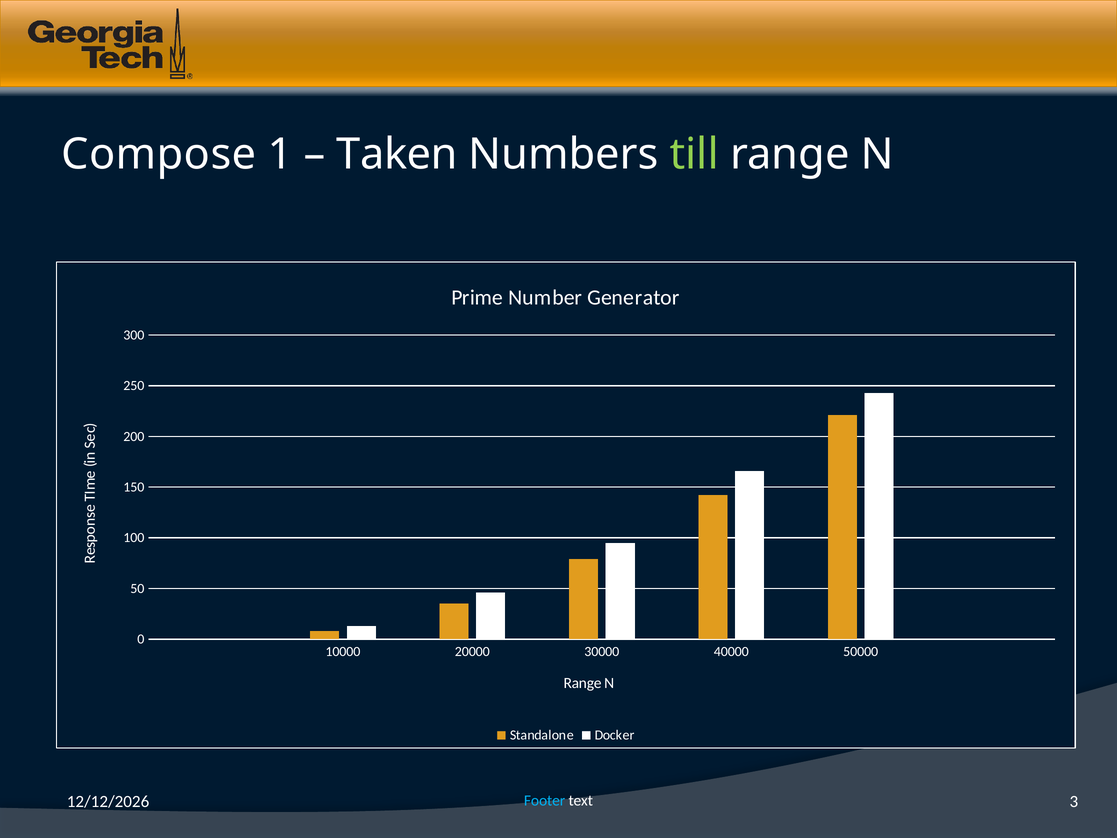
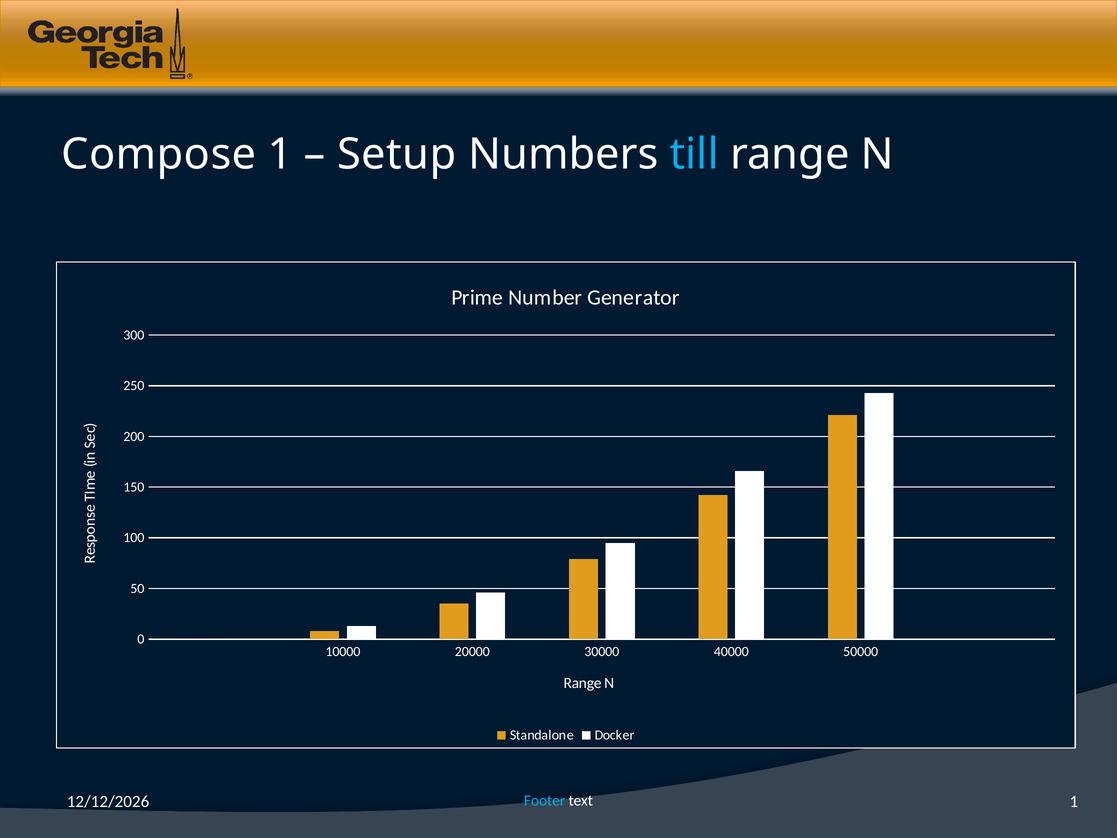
Taken: Taken -> Setup
till colour: light green -> light blue
3 at (1074, 801): 3 -> 1
